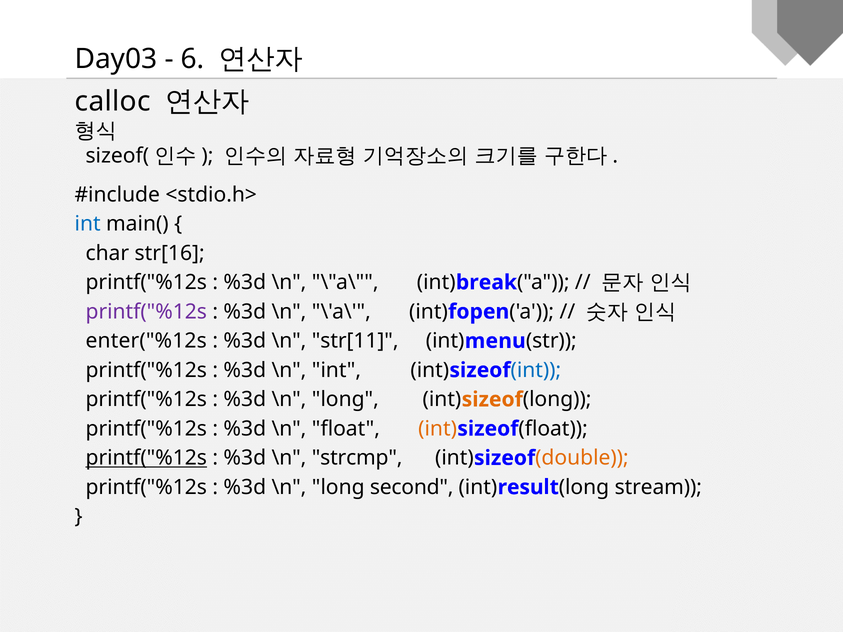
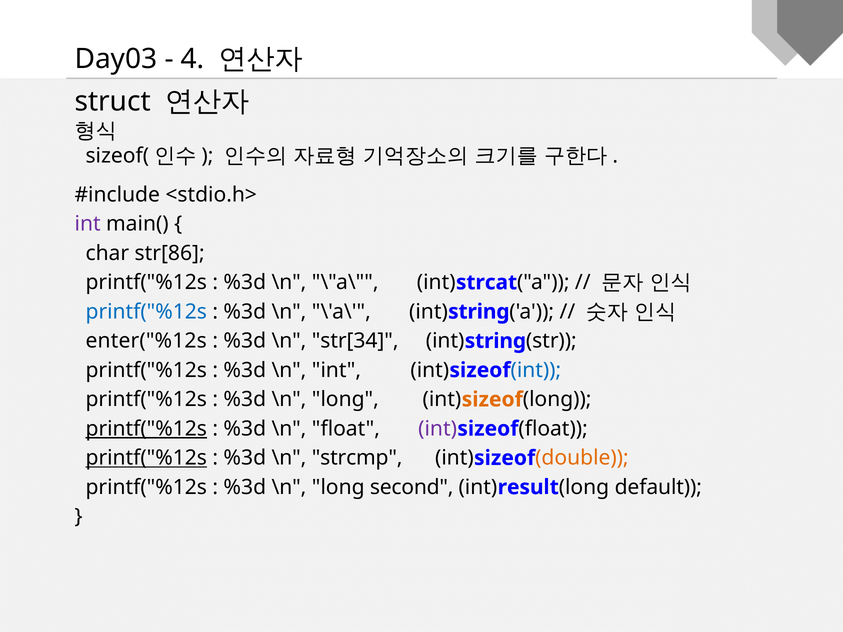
6: 6 -> 4
calloc: calloc -> struct
int at (88, 224) colour: blue -> purple
str[16: str[16 -> str[86
break: break -> strcat
printf("%12s at (146, 312) colour: purple -> blue
\'a\ int fopen: fopen -> string
str[11: str[11 -> str[34
menu at (495, 341): menu -> string
printf("%12s at (146, 429) underline: none -> present
int at (438, 429) colour: orange -> purple
stream: stream -> default
